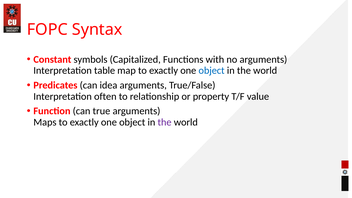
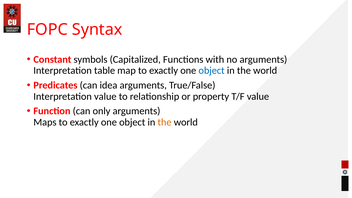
Interpretation often: often -> value
true: true -> only
the at (165, 122) colour: purple -> orange
